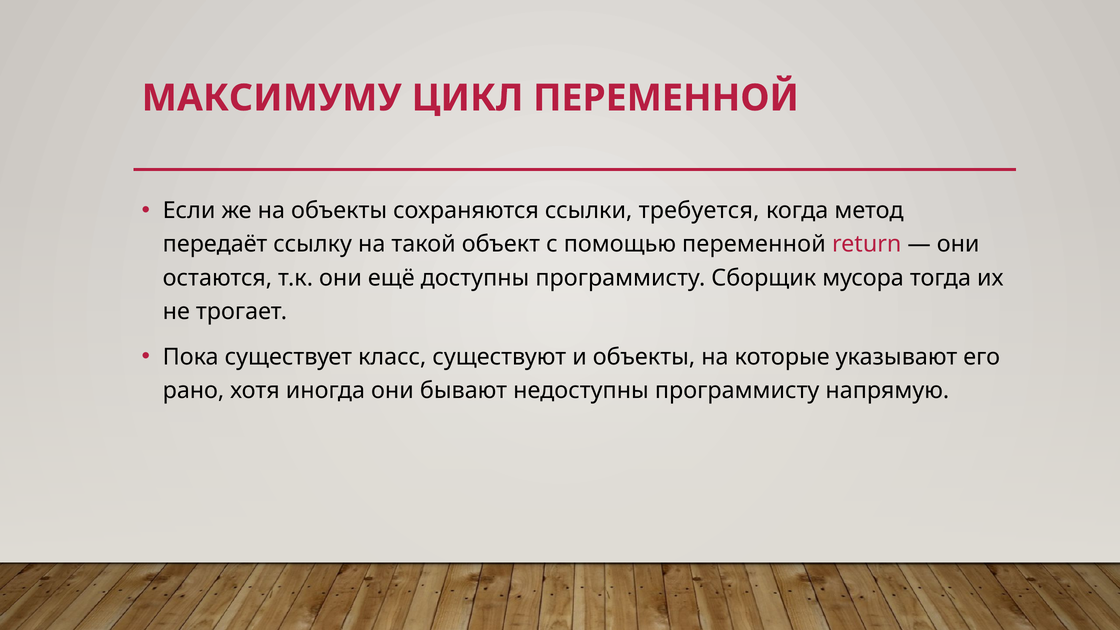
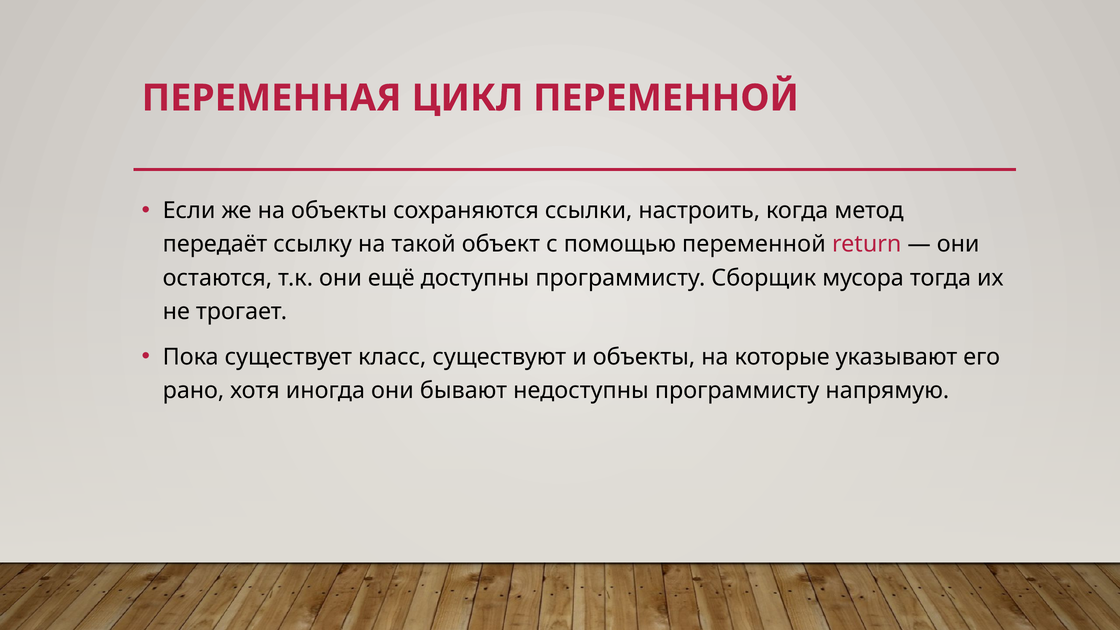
МАКСИМУМУ: МАКСИМУМУ -> ПЕРЕМЕННАЯ
требуется: требуется -> настроить
